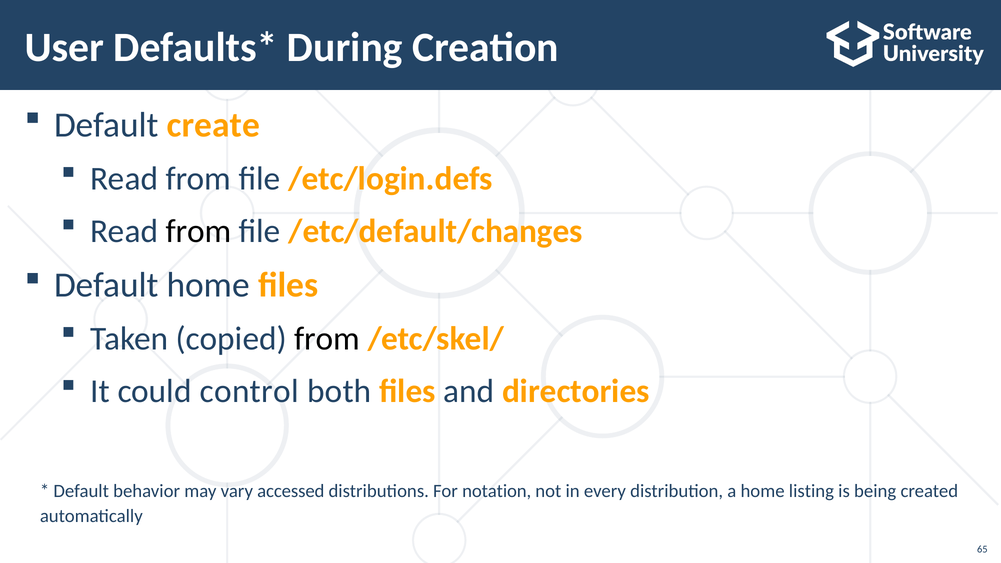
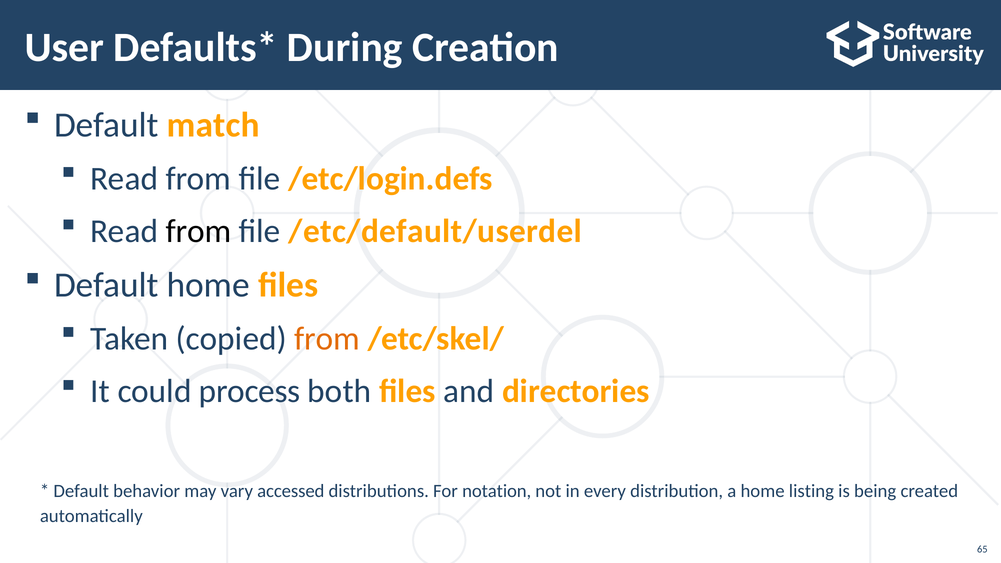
create: create -> match
/etc/default/changes: /etc/default/changes -> /etc/default/userdel
from at (327, 339) colour: black -> orange
control: control -> process
